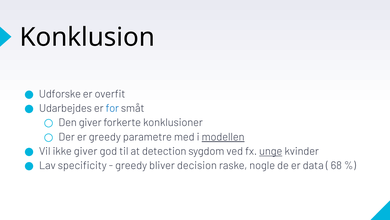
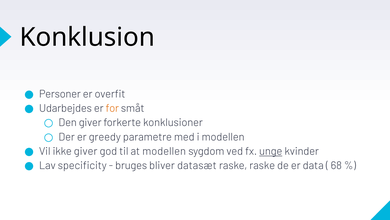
Udforske: Udforske -> Personer
for colour: blue -> orange
modellen at (223, 137) underline: present -> none
at detection: detection -> modellen
greedy at (131, 165): greedy -> bruges
decision: decision -> datasæt
raske nogle: nogle -> raske
